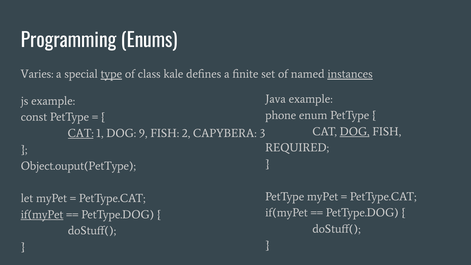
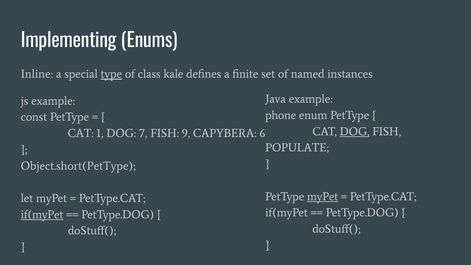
Programming: Programming -> Implementing
Varies: Varies -> Inline
instances underline: present -> none
CAT at (81, 133) underline: present -> none
9: 9 -> 7
2: 2 -> 9
3: 3 -> 6
REQUIRED: REQUIRED -> POPULATE
Object.ouput(PetType: Object.ouput(PetType -> Object.short(PetType
myPet at (323, 196) underline: none -> present
